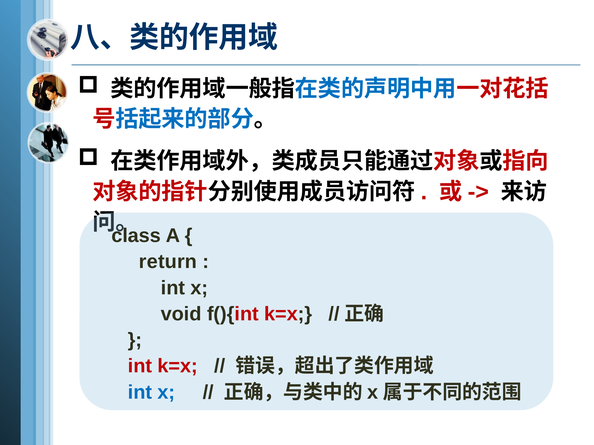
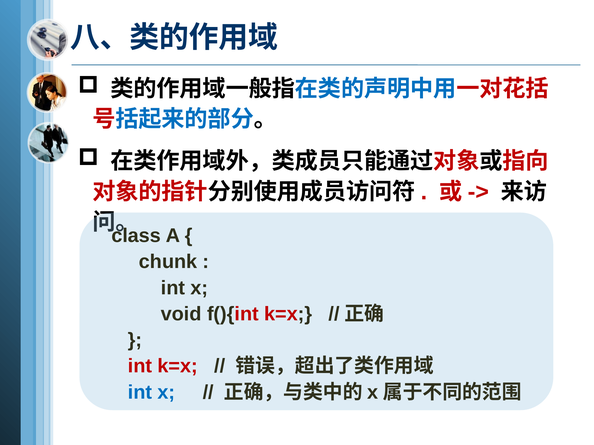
return: return -> chunk
